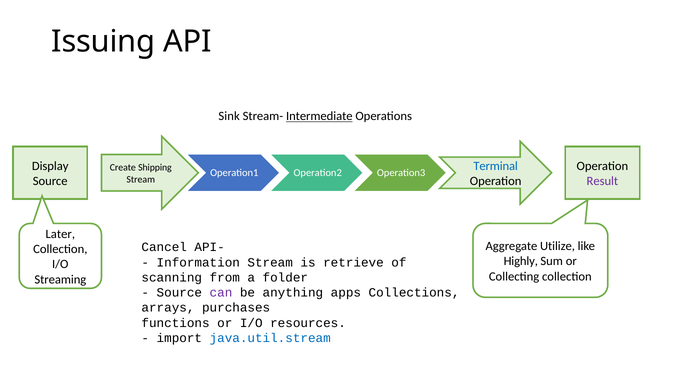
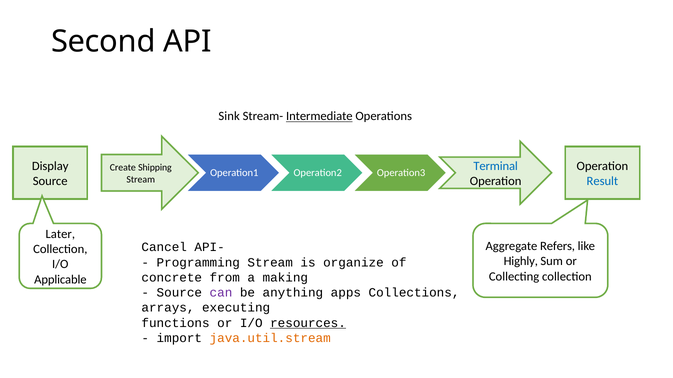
Issuing: Issuing -> Second
Result colour: purple -> blue
Utilize: Utilize -> Refers
Information: Information -> Programming
retrieve: retrieve -> organize
scanning: scanning -> concrete
folder: folder -> making
Streaming: Streaming -> Applicable
purchases: purchases -> executing
resources underline: none -> present
java.util.stream colour: blue -> orange
